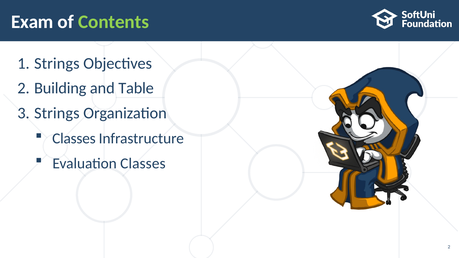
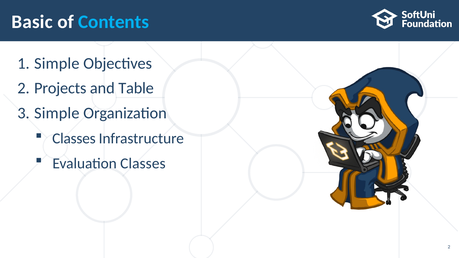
Exam: Exam -> Basic
Contents colour: light green -> light blue
Strings at (57, 64): Strings -> Simple
Building: Building -> Projects
Strings at (57, 113): Strings -> Simple
